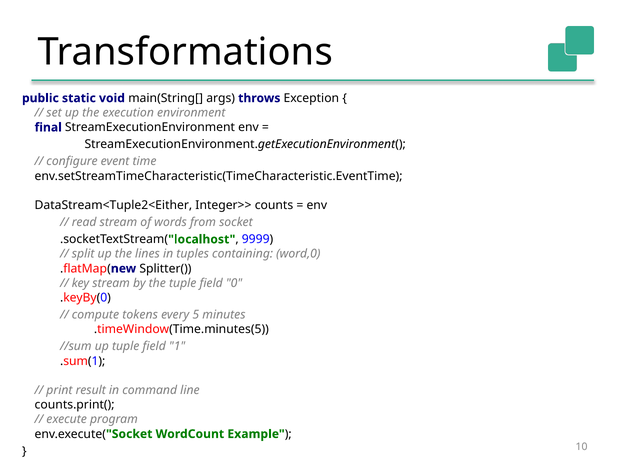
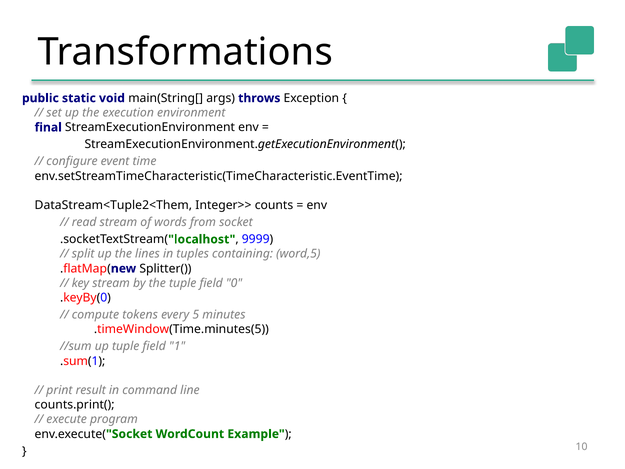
DataStream<Tuple2<Either: DataStream<Tuple2<Either -> DataStream<Tuple2<Them
word,0: word,0 -> word,5
